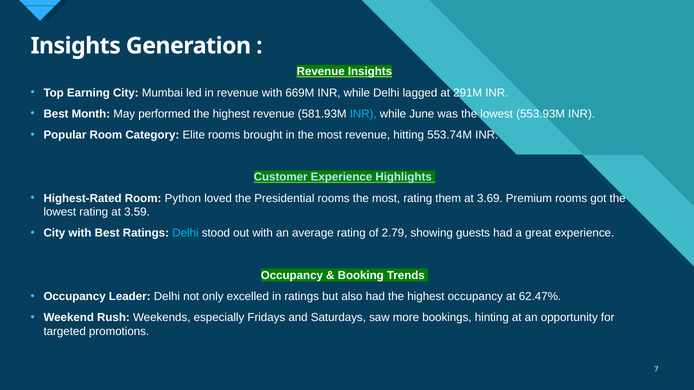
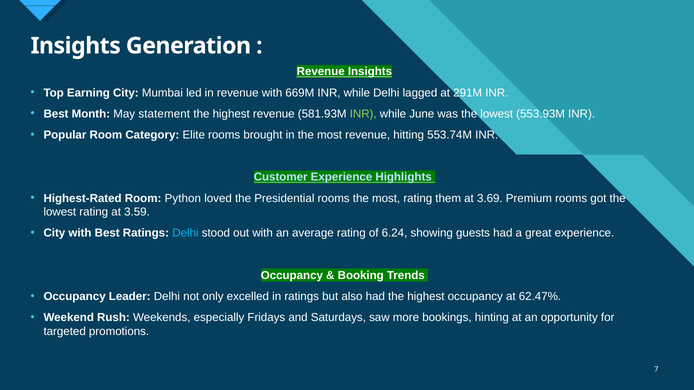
performed: performed -> statement
INR at (363, 114) colour: light blue -> light green
2.79: 2.79 -> 6.24
